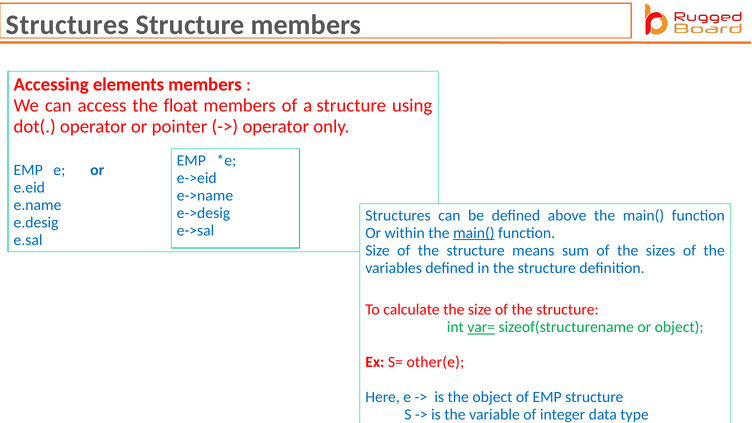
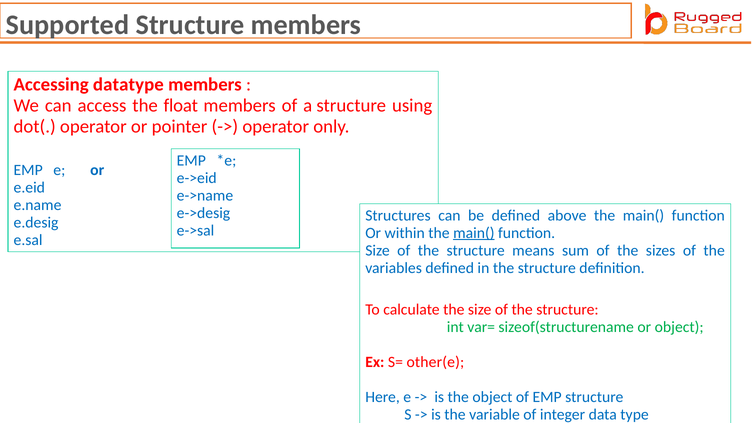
Structures at (67, 25): Structures -> Supported
elements: elements -> datatype
var= underline: present -> none
